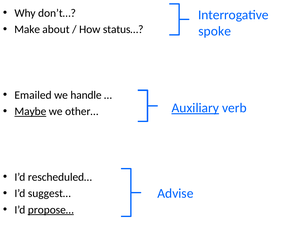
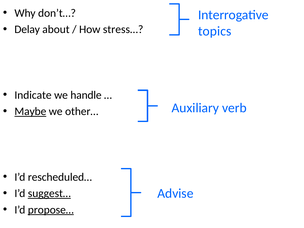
Make: Make -> Delay
status…: status… -> stress…
spoke: spoke -> topics
Emailed: Emailed -> Indicate
Auxiliary underline: present -> none
suggest… underline: none -> present
